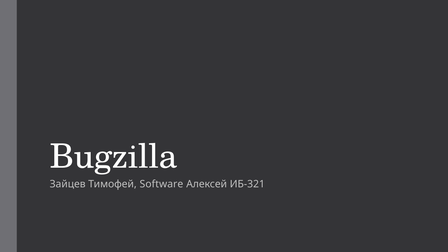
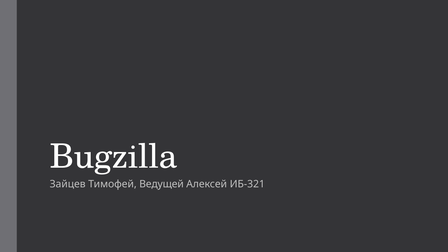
Software: Software -> Ведущей
